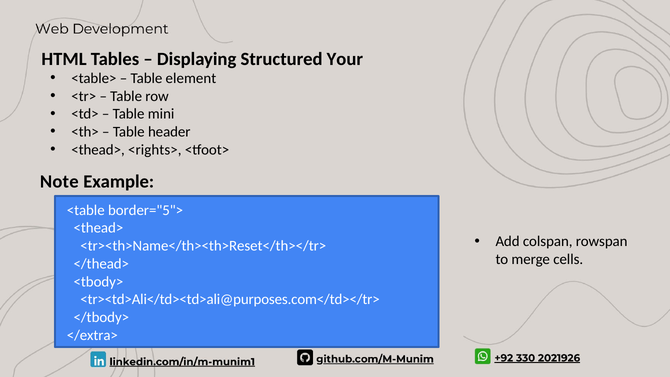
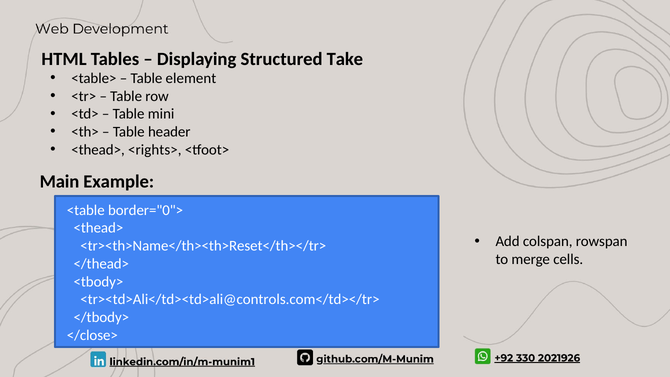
Your: Your -> Take
Note: Note -> Main
border="5">: border="5"> -> border="0">
<tr><td>Ali</td><td>ali@purposes.com</td></tr>: <tr><td>Ali</td><td>ali@purposes.com</td></tr> -> <tr><td>Ali</td><td>ali@controls.com</td></tr>
</extra>: </extra> -> </close>
